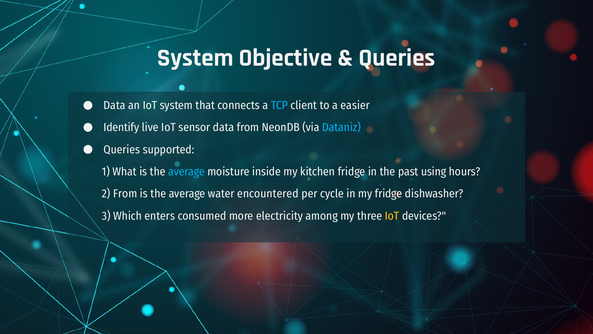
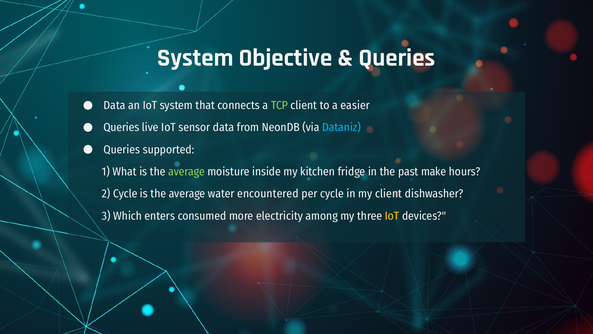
TCP colour: light blue -> light green
Identify at (121, 127): Identify -> Queries
average at (187, 171) colour: light blue -> light green
using: using -> make
2 From: From -> Cycle
my fridge: fridge -> client
